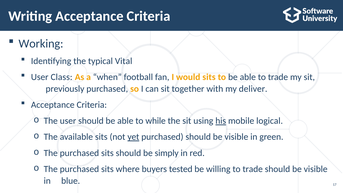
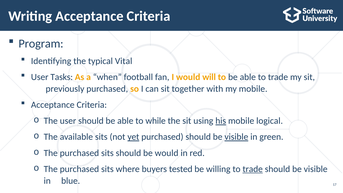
Working: Working -> Program
Class: Class -> Tasks
would sits: sits -> will
my deliver: deliver -> mobile
visible at (236, 137) underline: none -> present
be simply: simply -> would
trade at (253, 169) underline: none -> present
